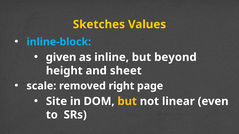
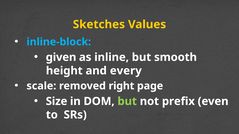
beyond: beyond -> smooth
sheet: sheet -> every
Site: Site -> Size
but at (127, 102) colour: yellow -> light green
linear: linear -> prefix
